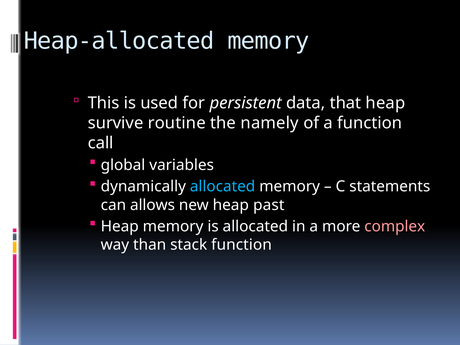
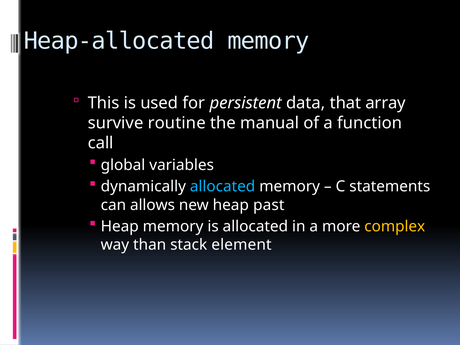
that heap: heap -> array
namely: namely -> manual
complex colour: pink -> yellow
stack function: function -> element
